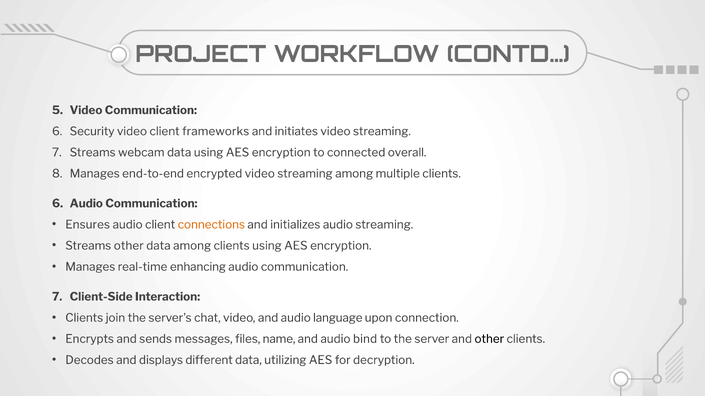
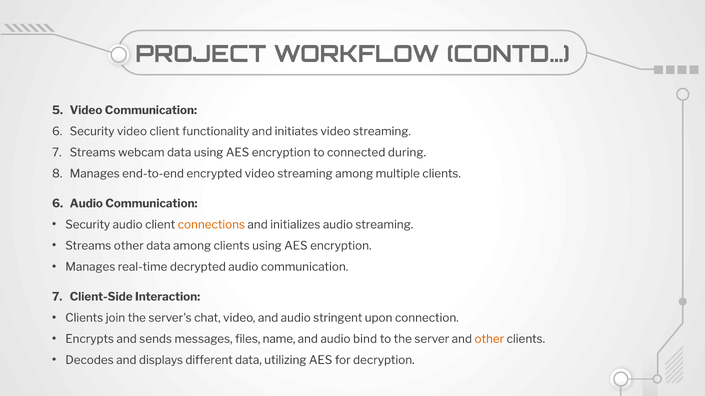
frameworks: frameworks -> functionality
overall: overall -> during
Ensures at (88, 225): Ensures -> Security
enhancing: enhancing -> decrypted
language: language -> stringent
other at (489, 339) colour: black -> orange
